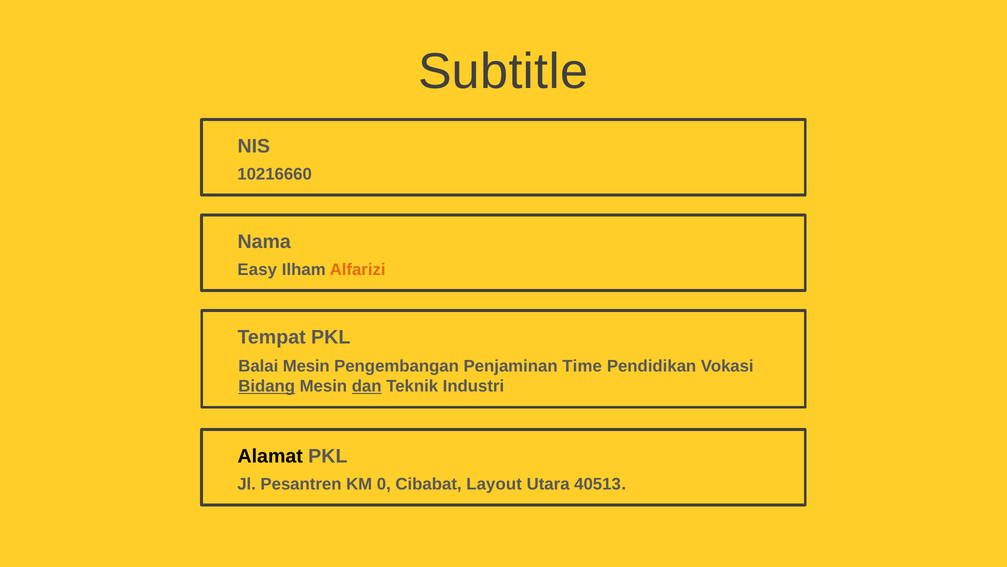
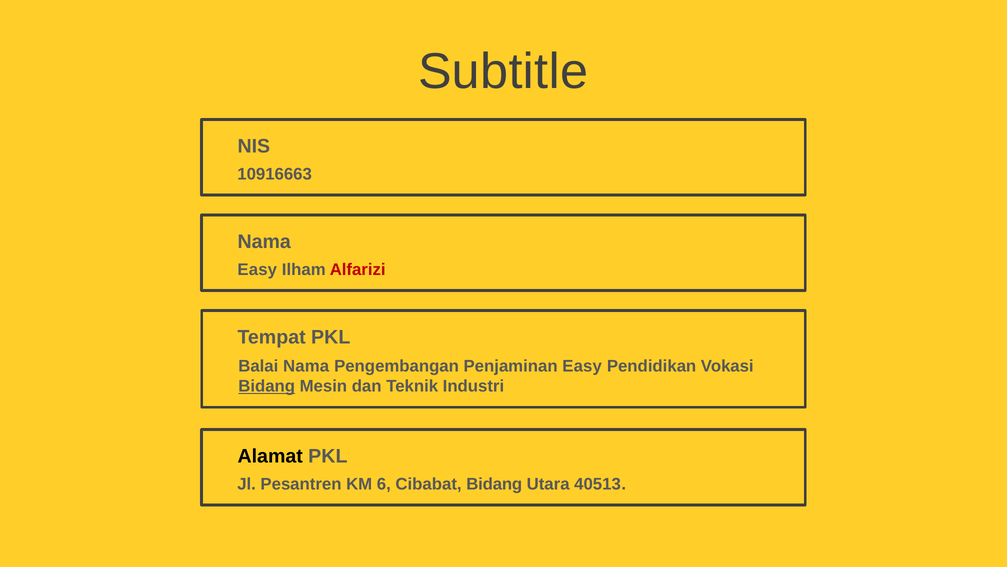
10216660: 10216660 -> 10916663
Alfarizi colour: orange -> red
Balai Mesin: Mesin -> Nama
Penjaminan Time: Time -> Easy
dan underline: present -> none
0: 0 -> 6
Cibabat Layout: Layout -> Bidang
